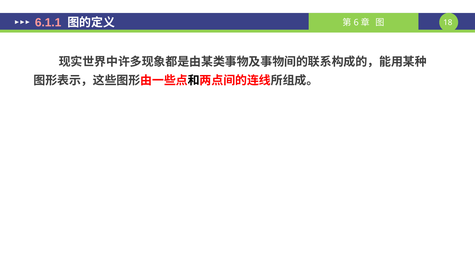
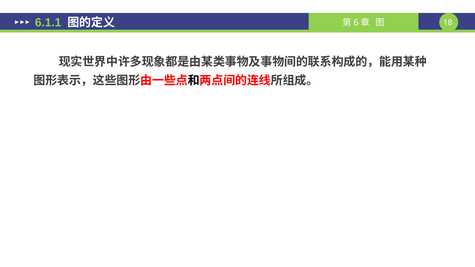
6.1.1 colour: pink -> light green
